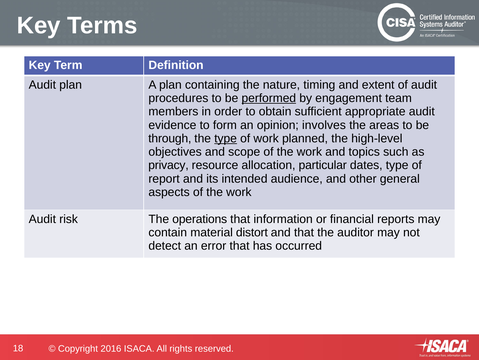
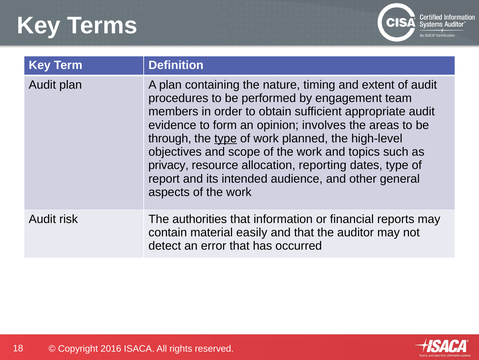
performed underline: present -> none
particular: particular -> reporting
operations: operations -> authorities
distort: distort -> easily
